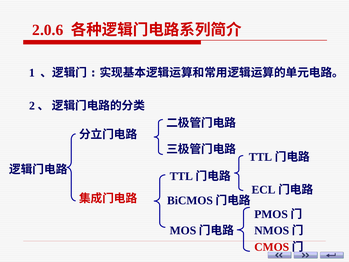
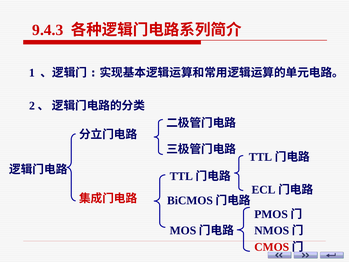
2.0.6: 2.0.6 -> 9.4.3
